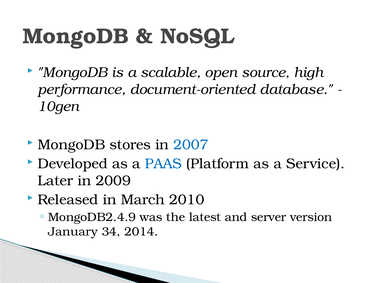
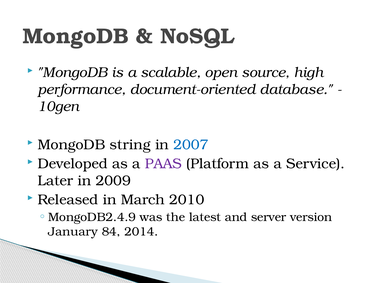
stores: stores -> string
PAAS colour: blue -> purple
34: 34 -> 84
